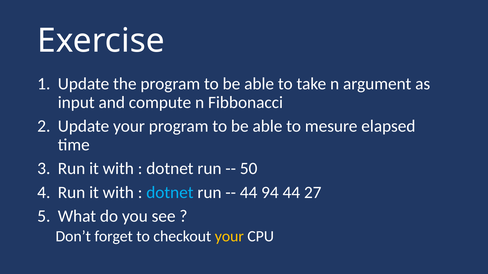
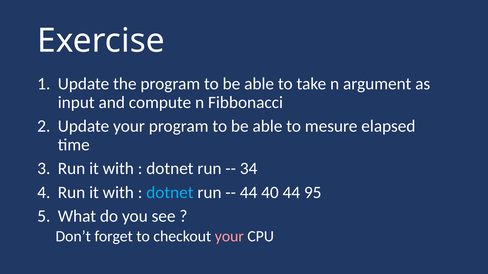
50: 50 -> 34
94: 94 -> 40
27: 27 -> 95
your at (229, 237) colour: yellow -> pink
